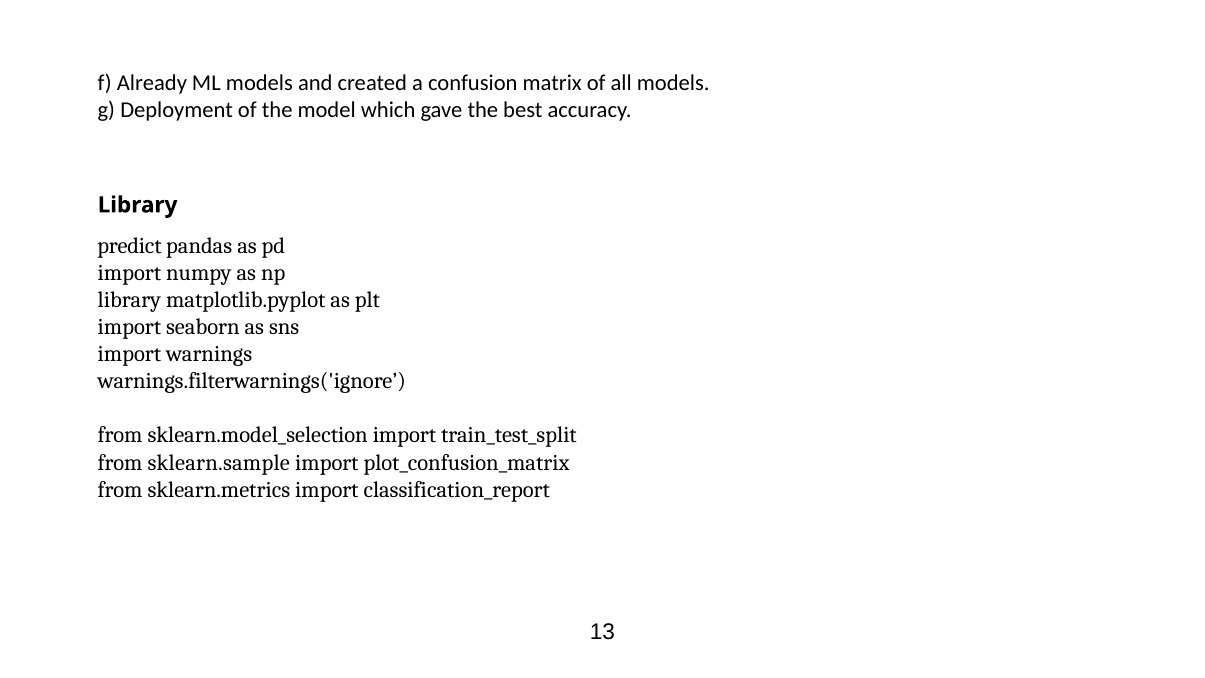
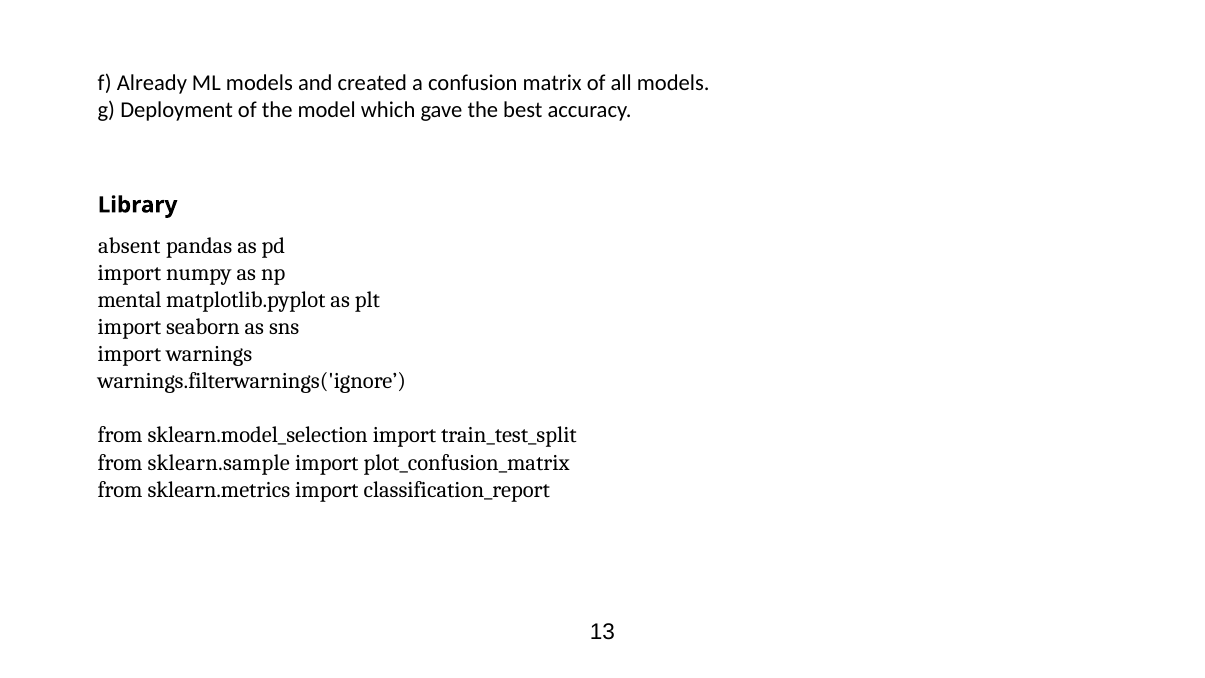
predict: predict -> absent
library at (129, 300): library -> mental
